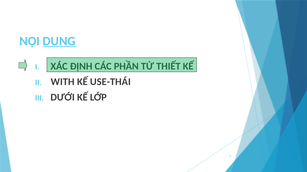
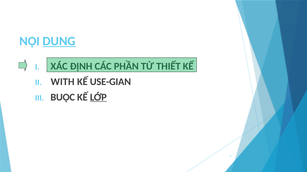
USE-THÁI: USE-THÁI -> USE-GIAN
DƯỚI: DƯỚI -> BUỘC
LỚP underline: none -> present
